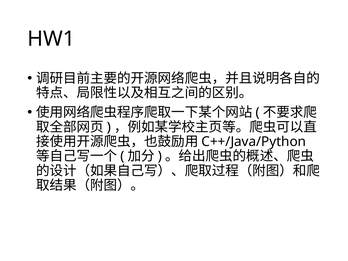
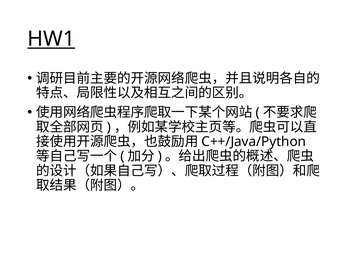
HW1 underline: none -> present
